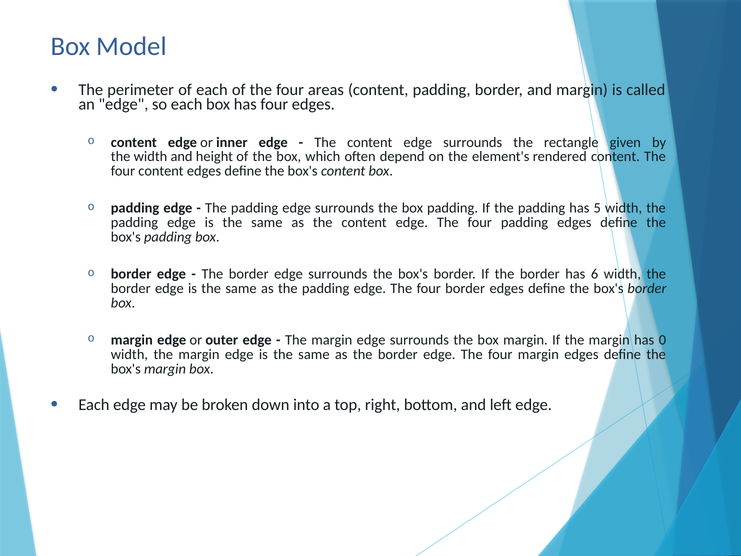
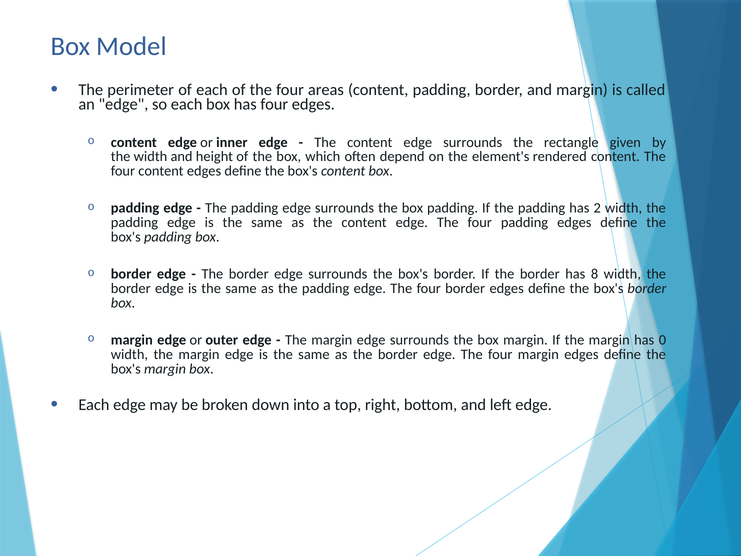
5: 5 -> 2
6: 6 -> 8
